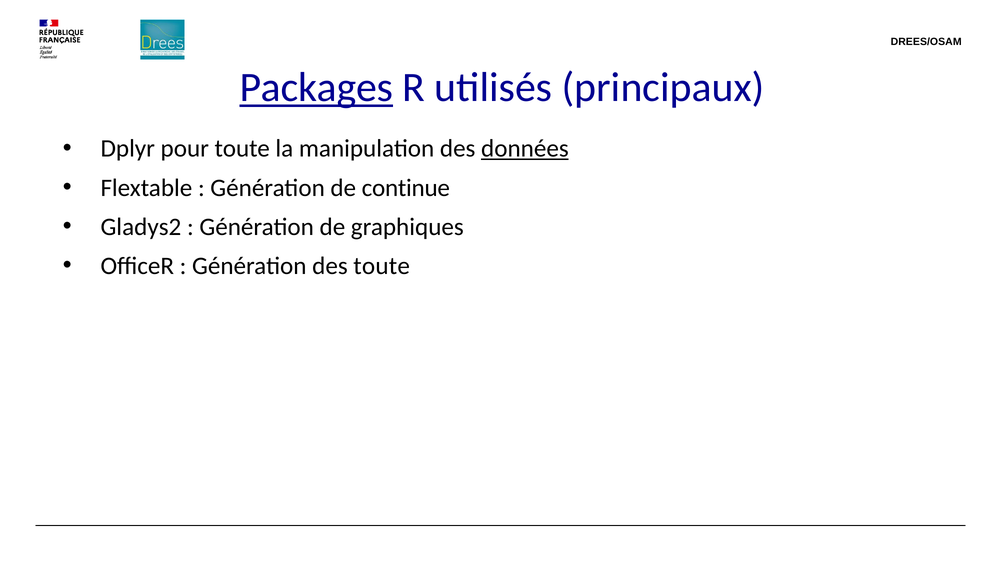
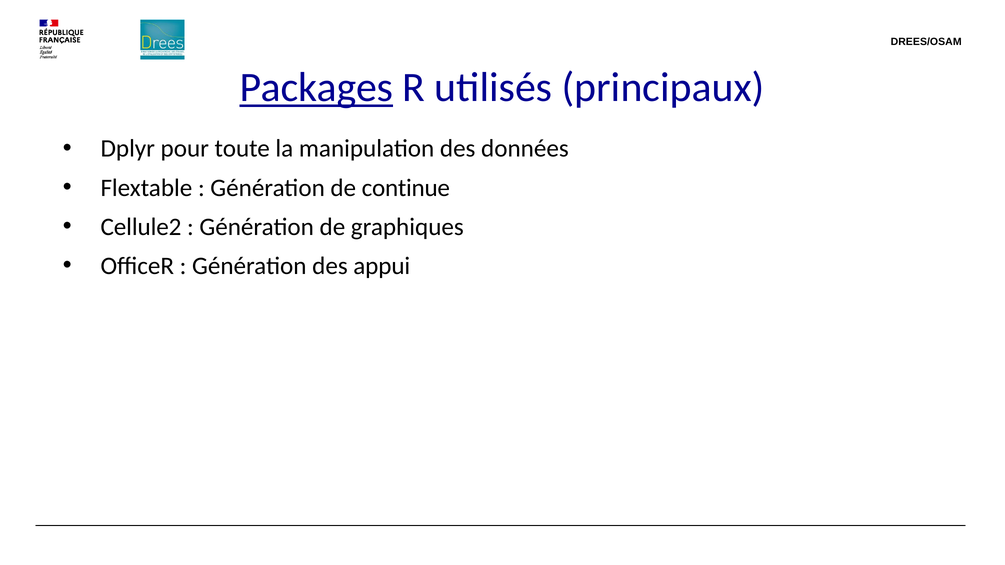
données underline: present -> none
Gladys2: Gladys2 -> Cellule2
des toute: toute -> appui
